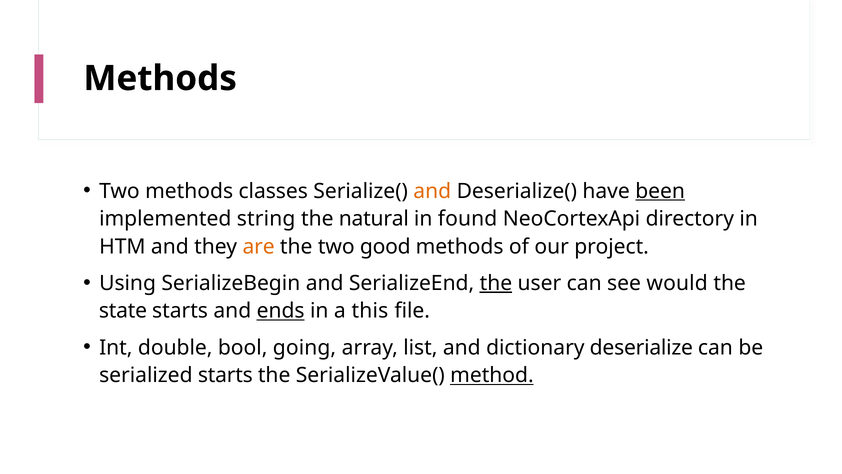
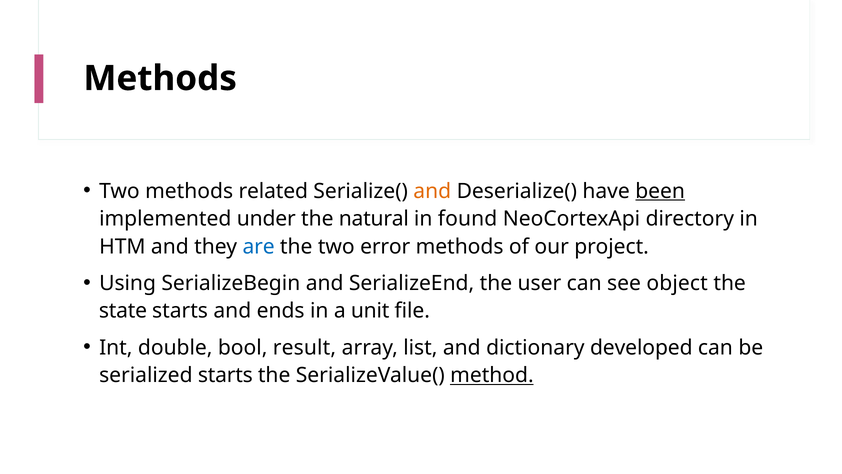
classes: classes -> related
string: string -> under
are colour: orange -> blue
good: good -> error
the at (496, 283) underline: present -> none
would: would -> object
ends underline: present -> none
this: this -> unit
going: going -> result
deserialize: deserialize -> developed
